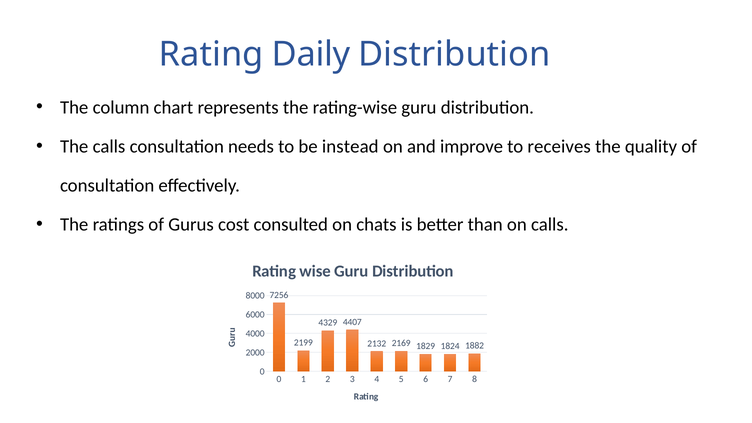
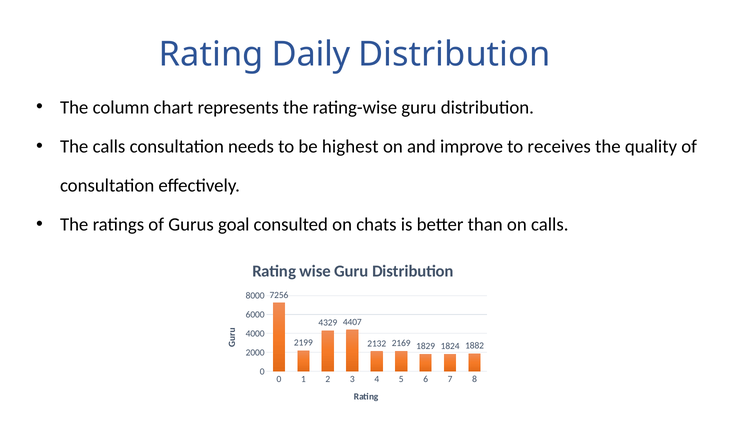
instead: instead -> highest
cost: cost -> goal
